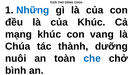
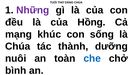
Những colour: blue -> purple
của Khúc: Khúc -> Hồng
vang: vang -> sống
